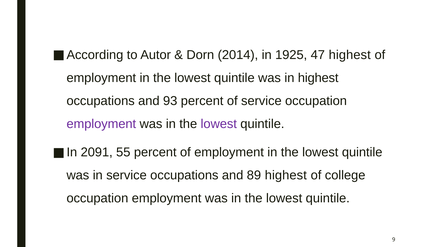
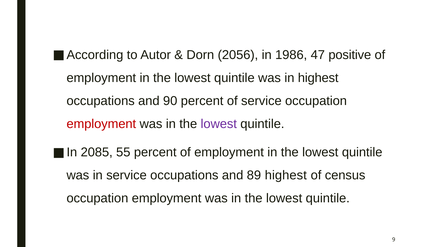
2014: 2014 -> 2056
1925: 1925 -> 1986
47 highest: highest -> positive
93: 93 -> 90
employment at (101, 124) colour: purple -> red
2091: 2091 -> 2085
college: college -> census
